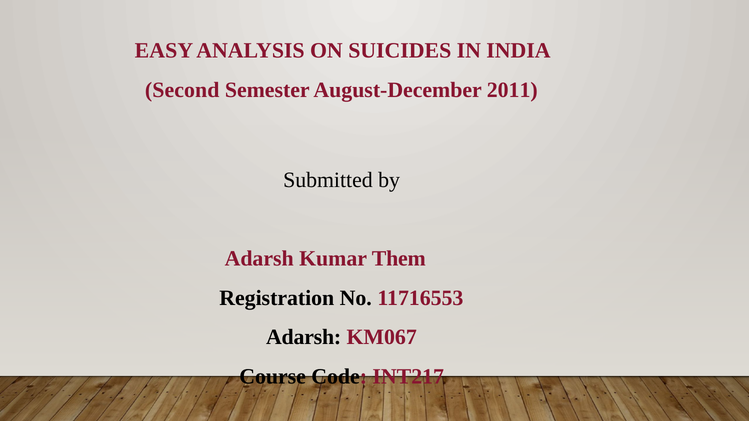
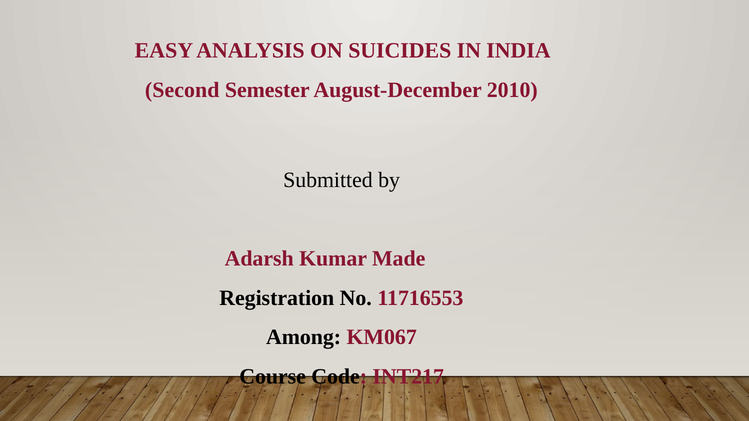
2011: 2011 -> 2010
Them: Them -> Made
Adarsh at (304, 337): Adarsh -> Among
